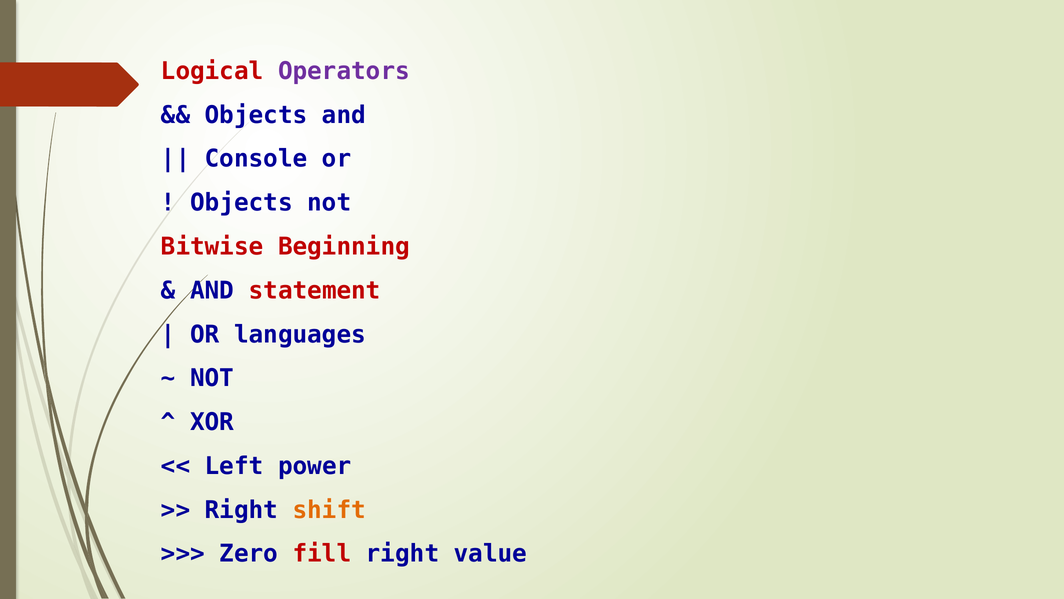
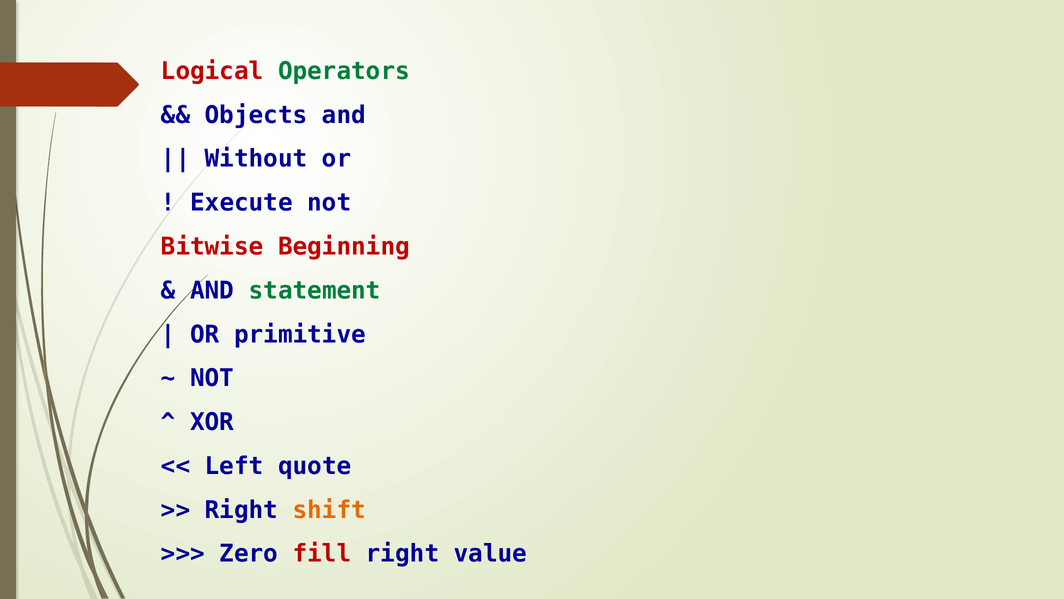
Operators colour: purple -> green
Console: Console -> Without
Objects at (241, 203): Objects -> Execute
statement colour: red -> green
languages: languages -> primitive
power: power -> quote
